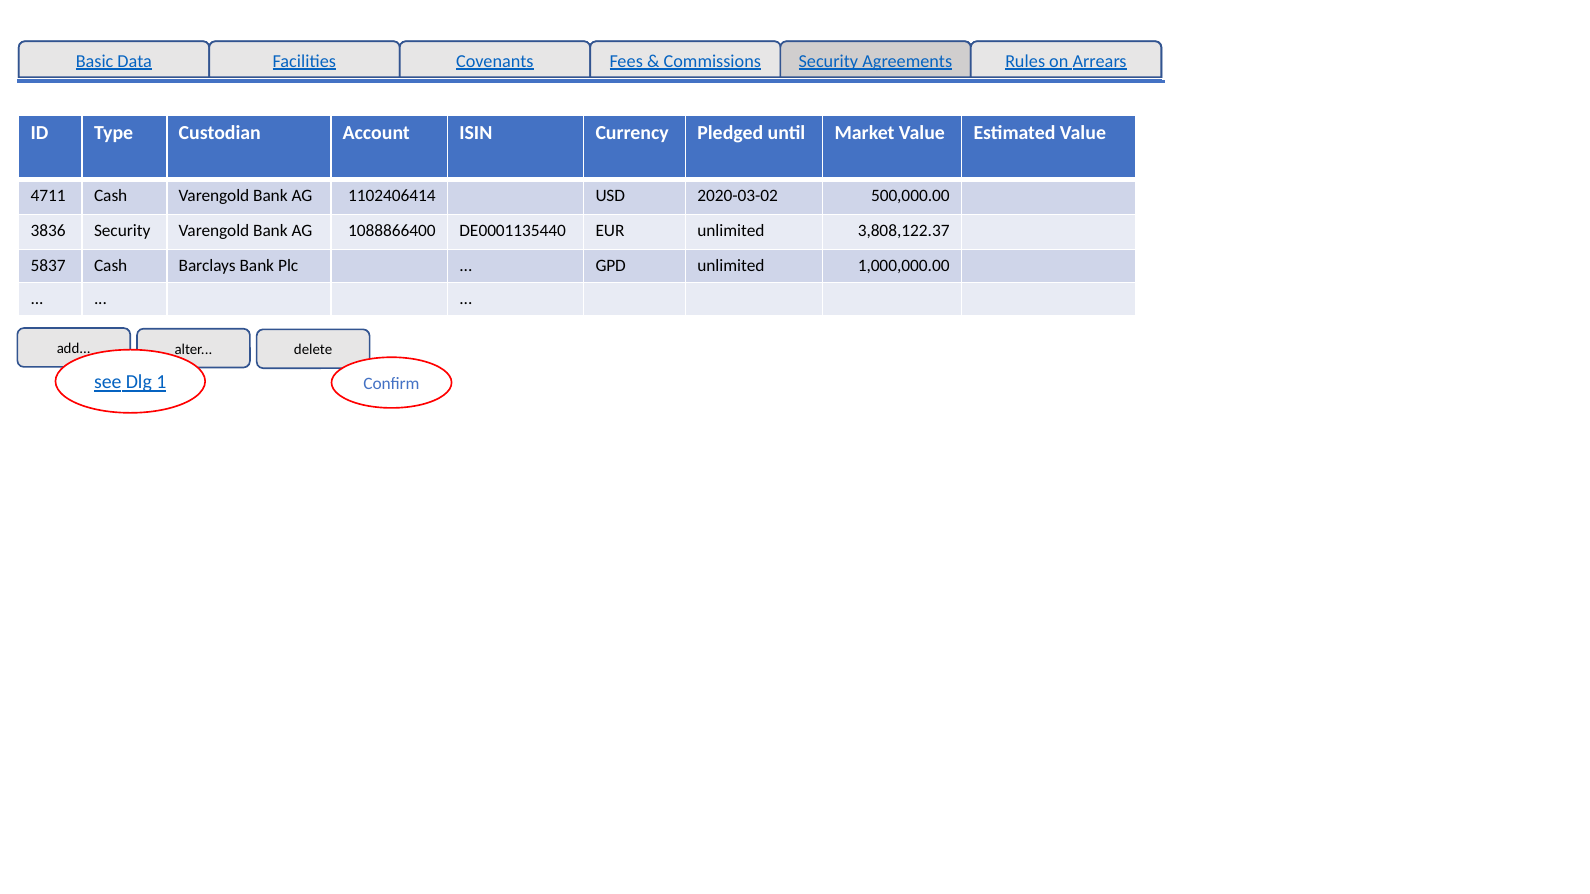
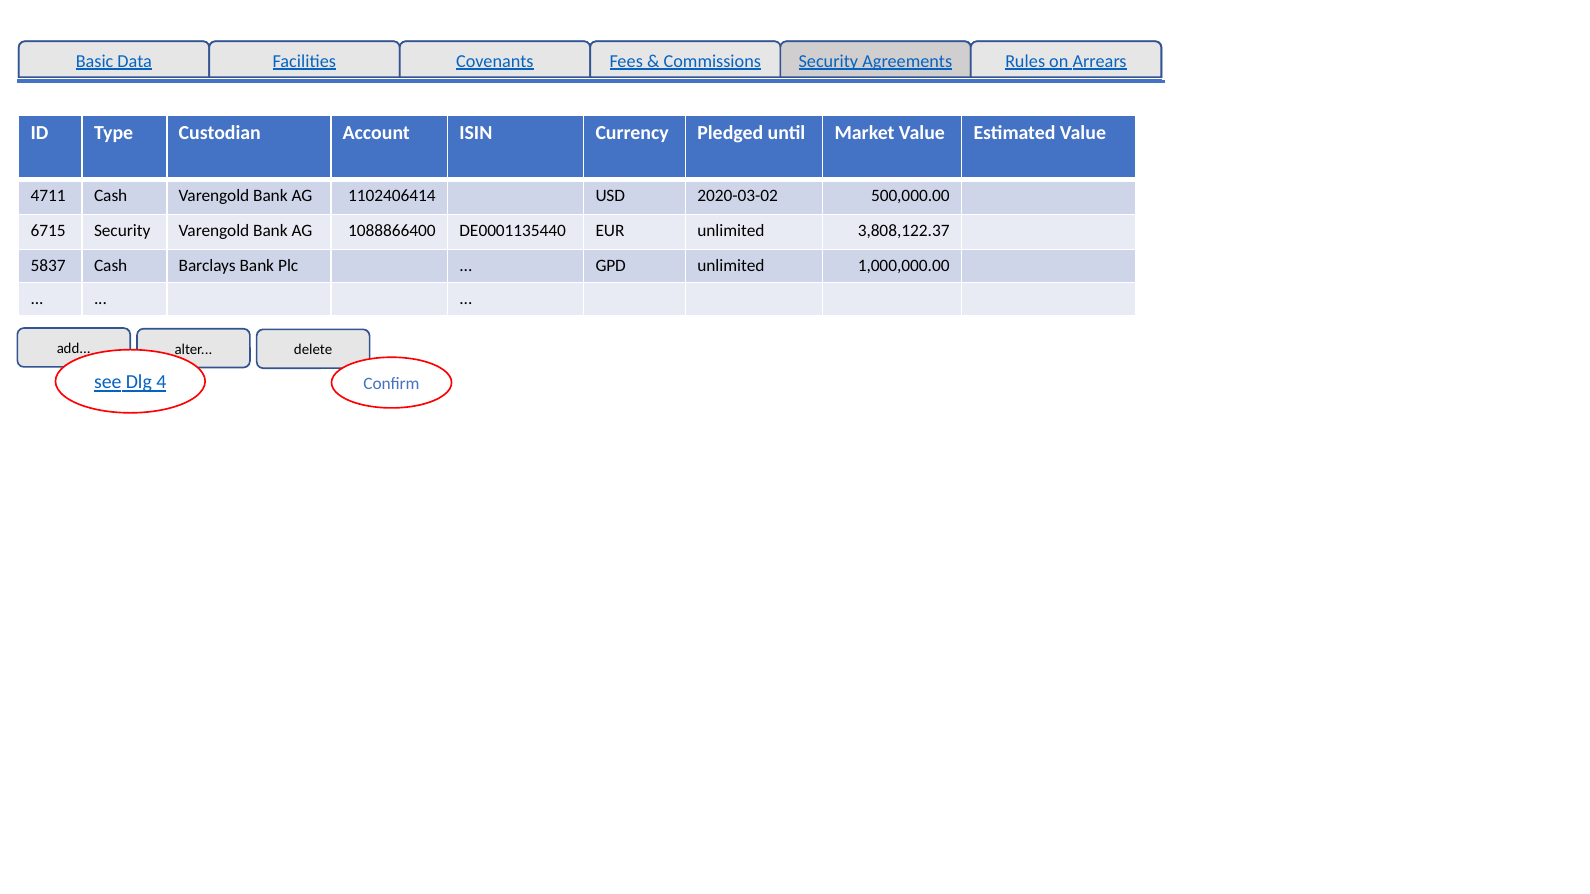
3836: 3836 -> 6715
1: 1 -> 4
